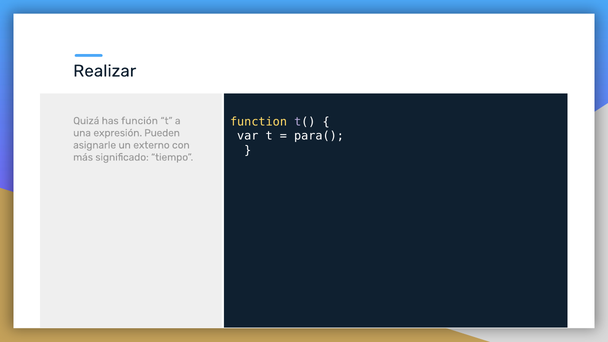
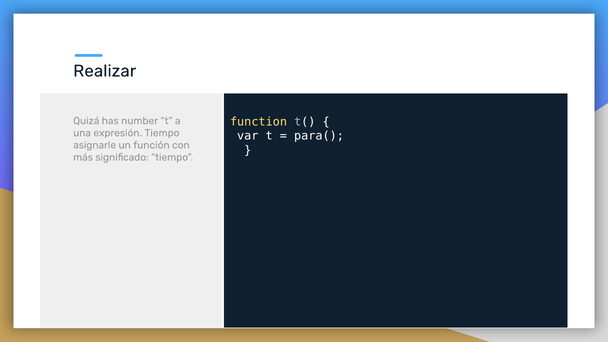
función: función -> number
expresión Pueden: Pueden -> Tiempo
externo: externo -> función
